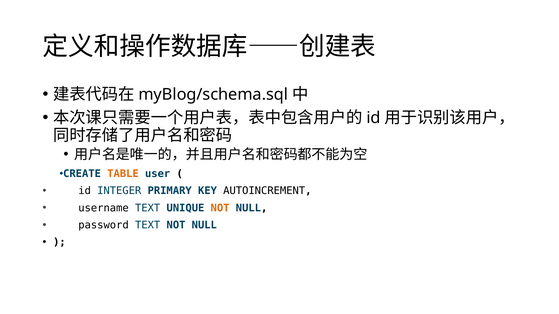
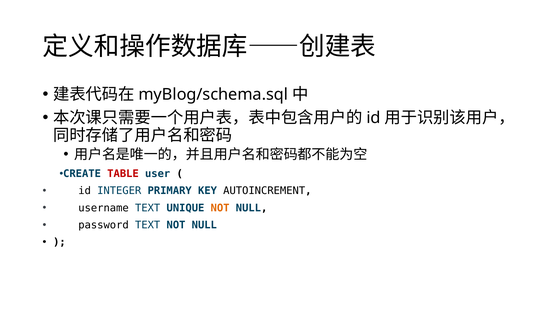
TABLE colour: orange -> red
